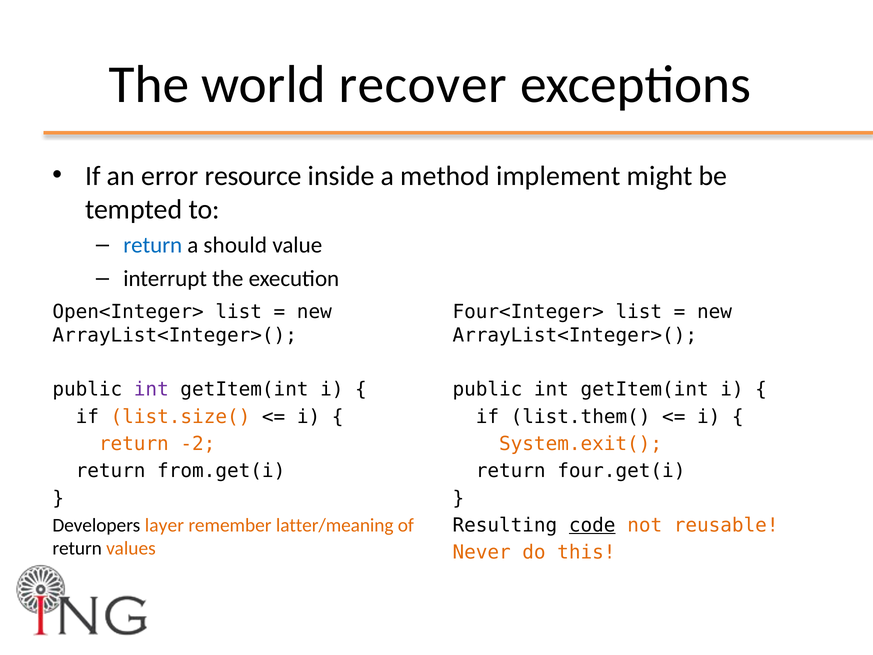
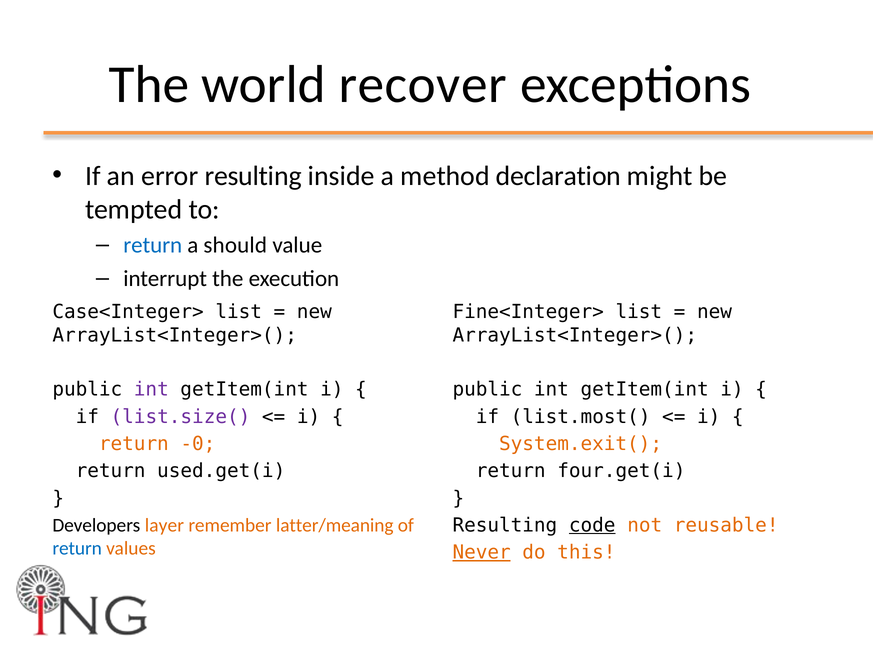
error resource: resource -> resulting
implement: implement -> declaration
Open<Integer>: Open<Integer> -> Case<Integer>
Four<Integer>: Four<Integer> -> Fine<Integer>
list.size( colour: orange -> purple
list.them(: list.them( -> list.most(
-2: -2 -> -0
from.get(i: from.get(i -> used.get(i
return at (77, 548) colour: black -> blue
Never underline: none -> present
